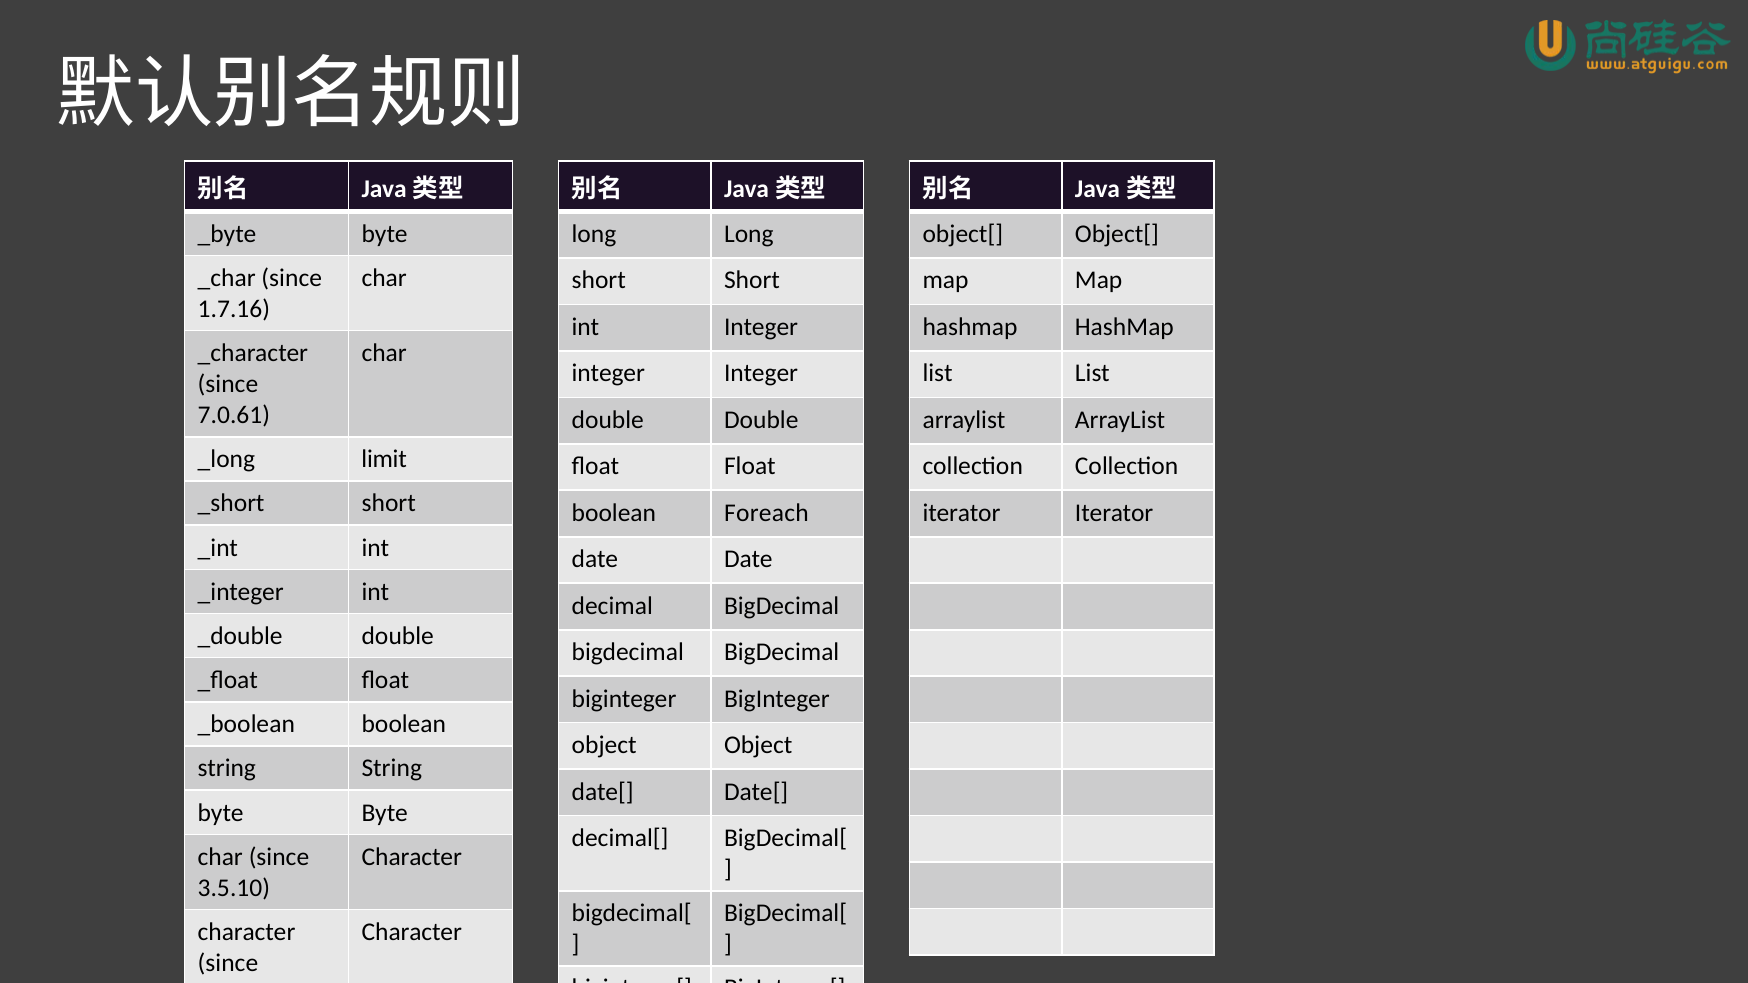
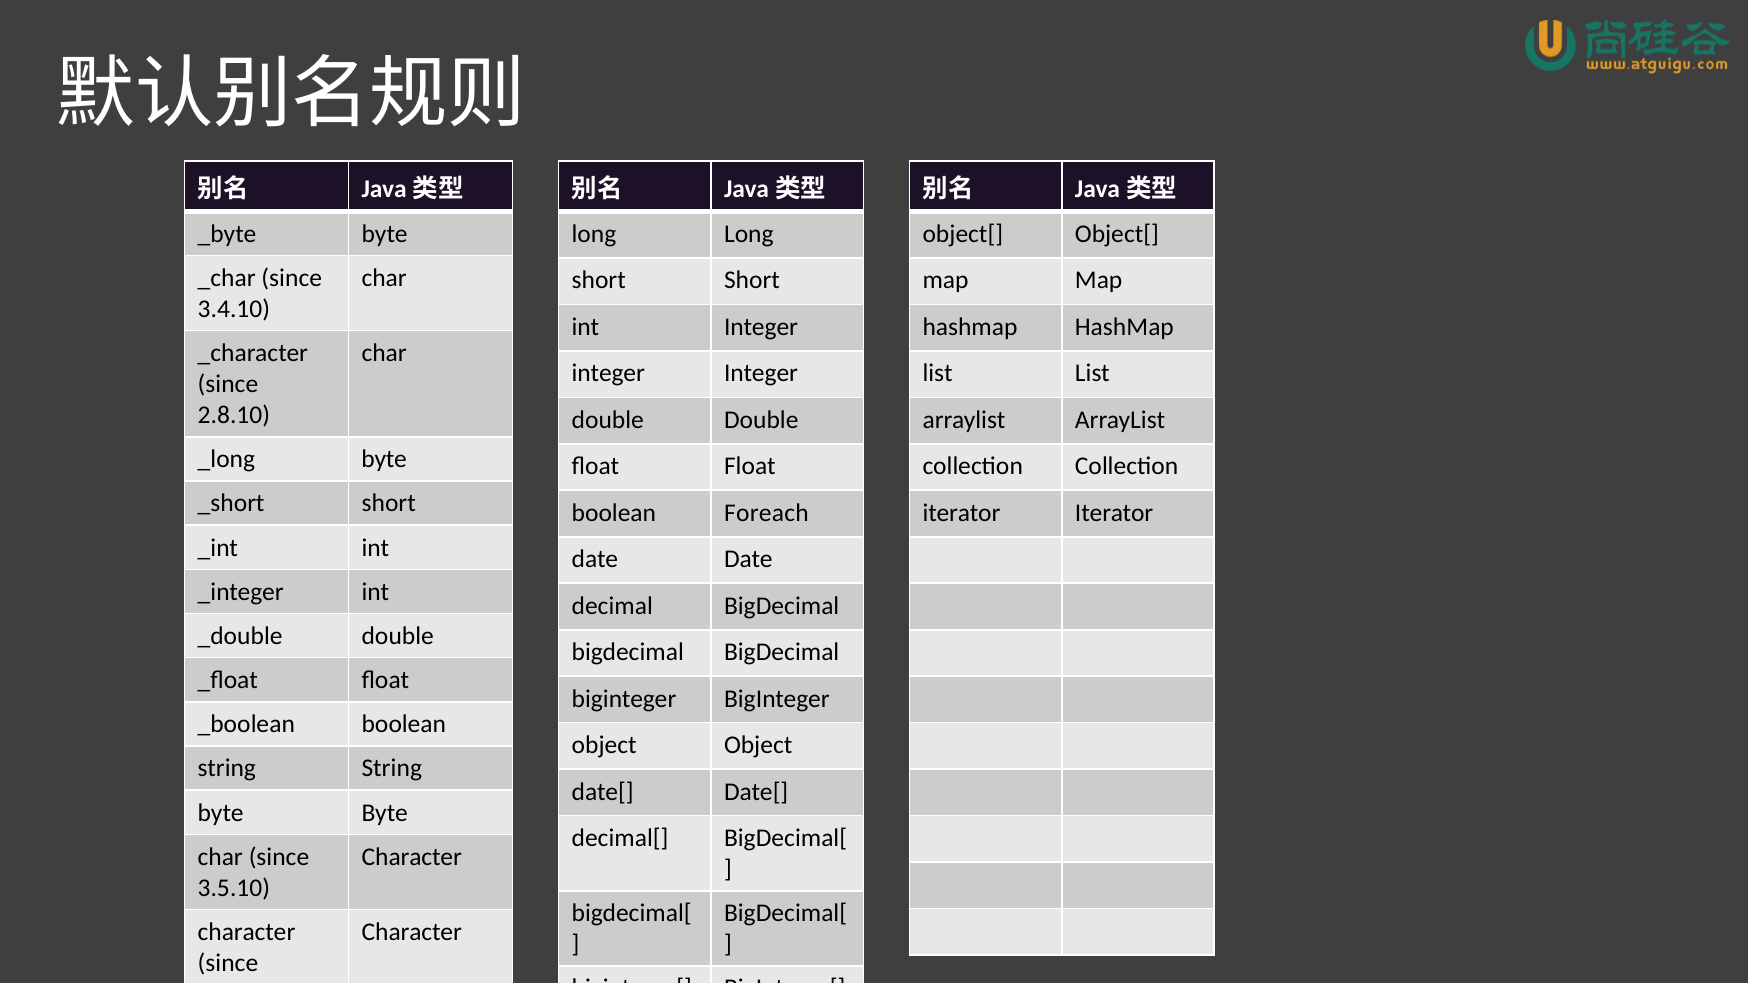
1.7.16: 1.7.16 -> 3.4.10
7.0.61: 7.0.61 -> 2.8.10
limit at (384, 459): limit -> byte
